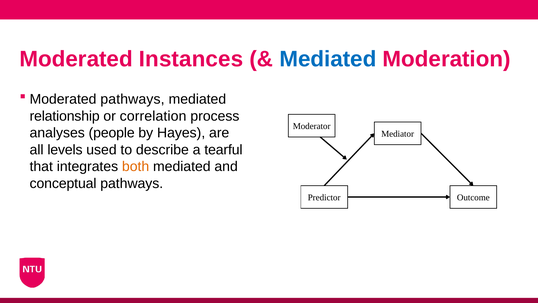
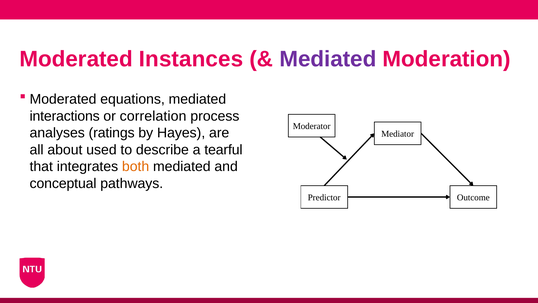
Mediated at (328, 59) colour: blue -> purple
Moderated pathways: pathways -> equations
relationship: relationship -> interactions
people: people -> ratings
levels: levels -> about
